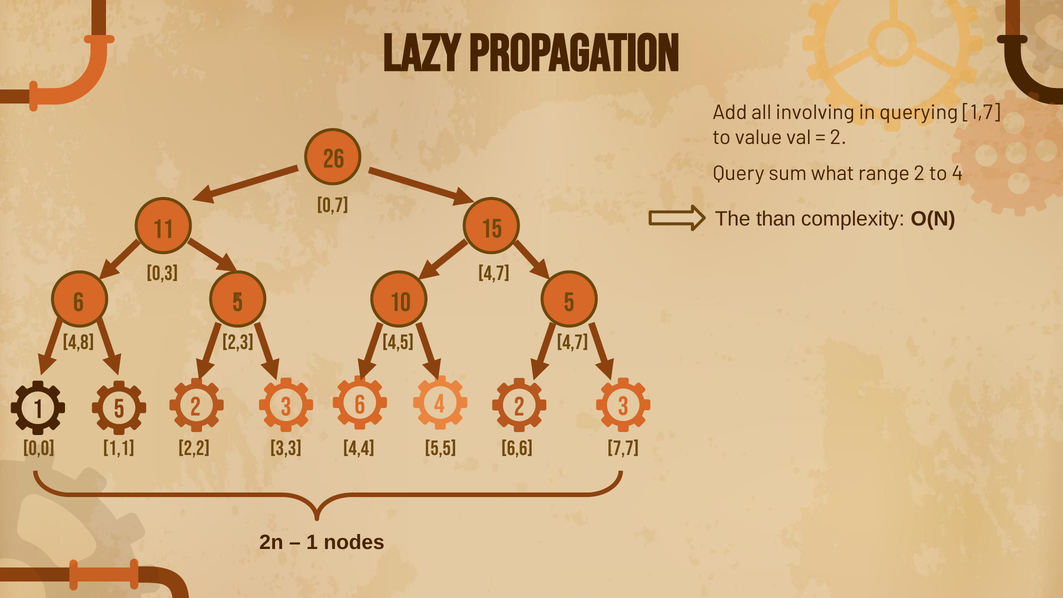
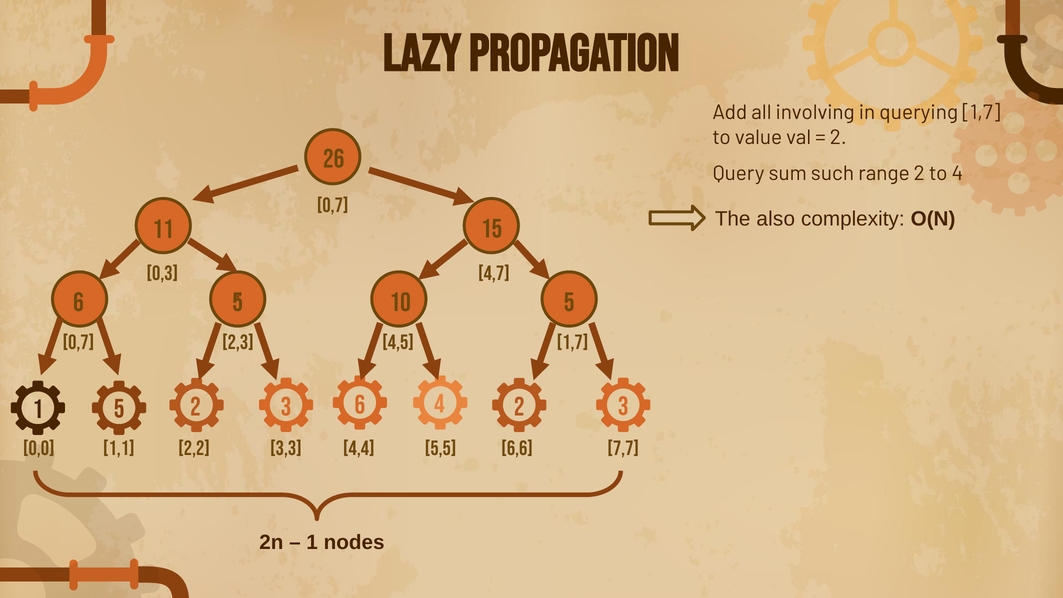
what: what -> such
than: than -> also
4,8 at (78, 343): 4,8 -> 0,7
4,5 4,7: 4,7 -> 1,7
